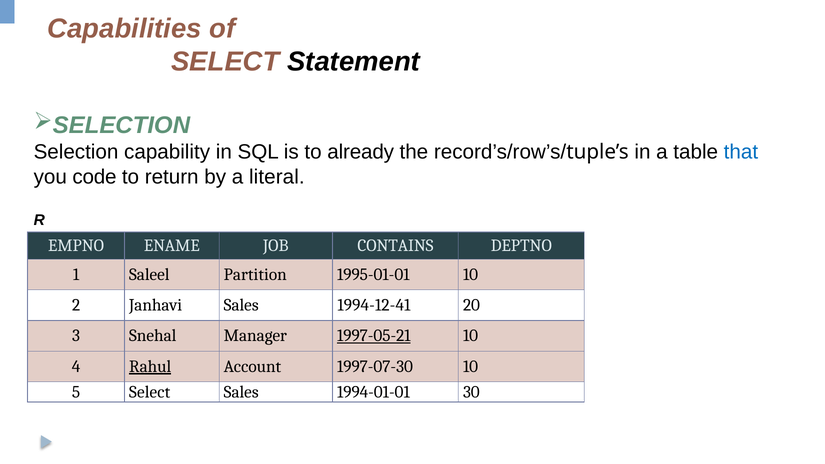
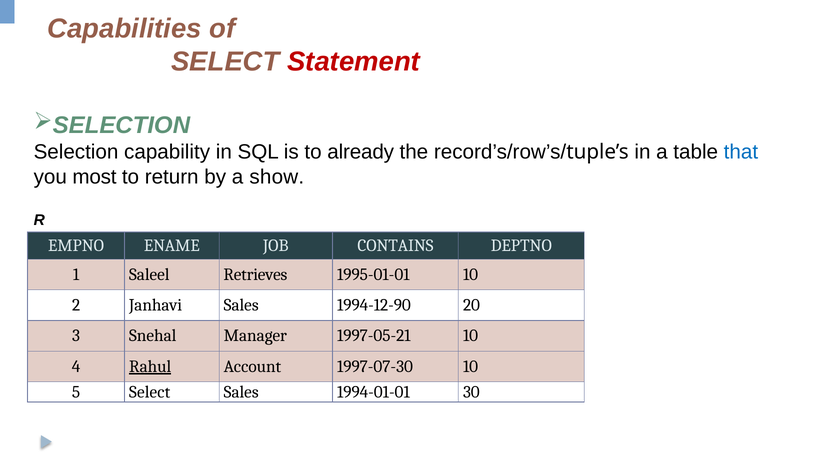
Statement colour: black -> red
code: code -> most
literal: literal -> show
Partition: Partition -> Retrieves
1994-12-41: 1994-12-41 -> 1994-12-90
1997-05-21 underline: present -> none
